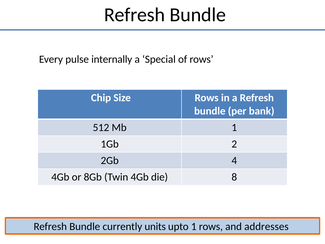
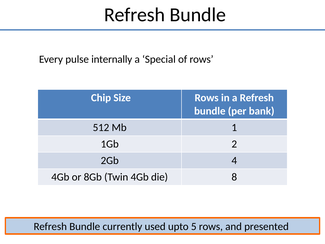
units: units -> used
upto 1: 1 -> 5
addresses: addresses -> presented
